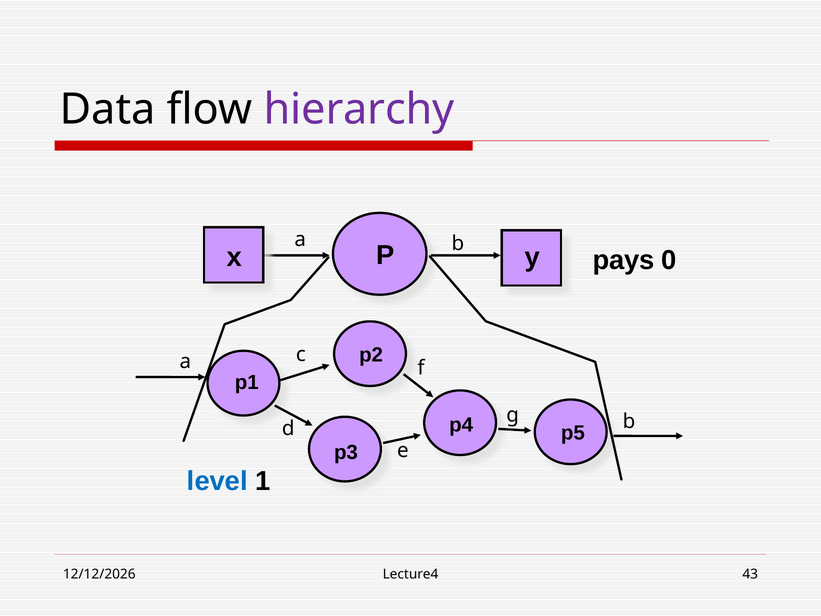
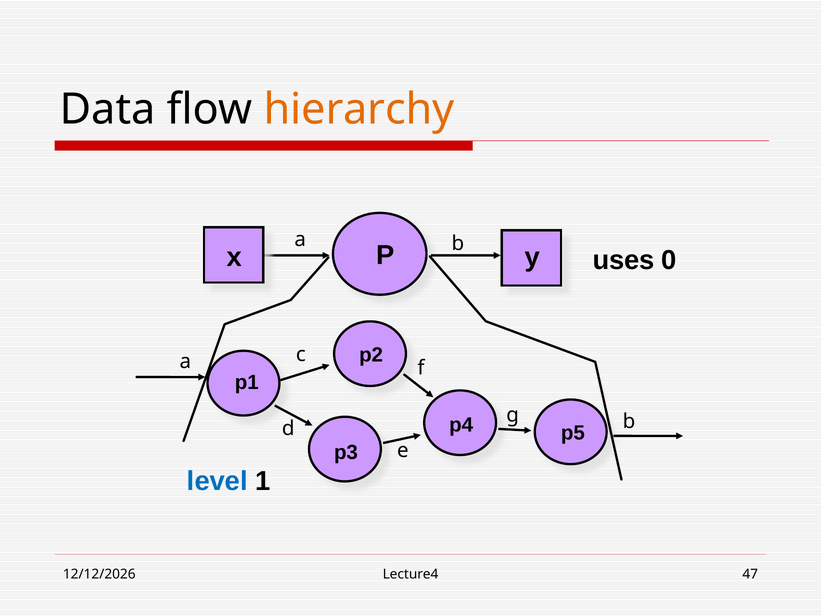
hierarchy colour: purple -> orange
pays: pays -> uses
43: 43 -> 47
